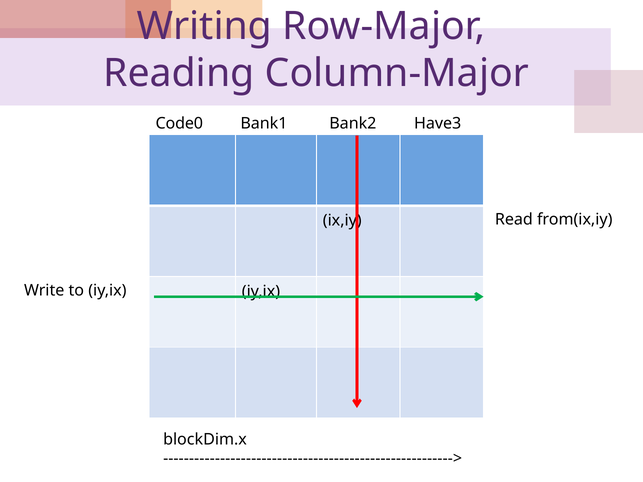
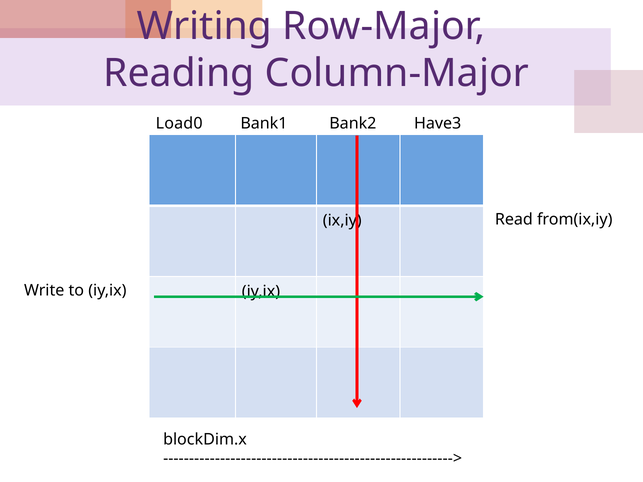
Code0: Code0 -> Load0
